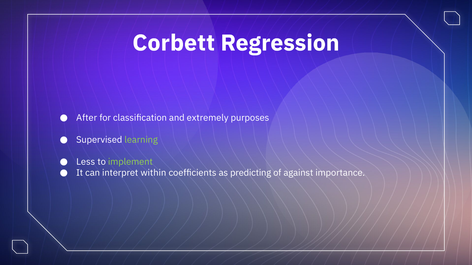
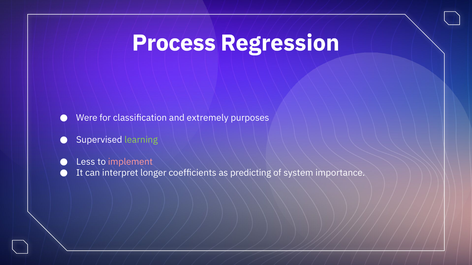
Corbett: Corbett -> Process
After: After -> Were
implement colour: light green -> pink
within: within -> longer
against: against -> system
